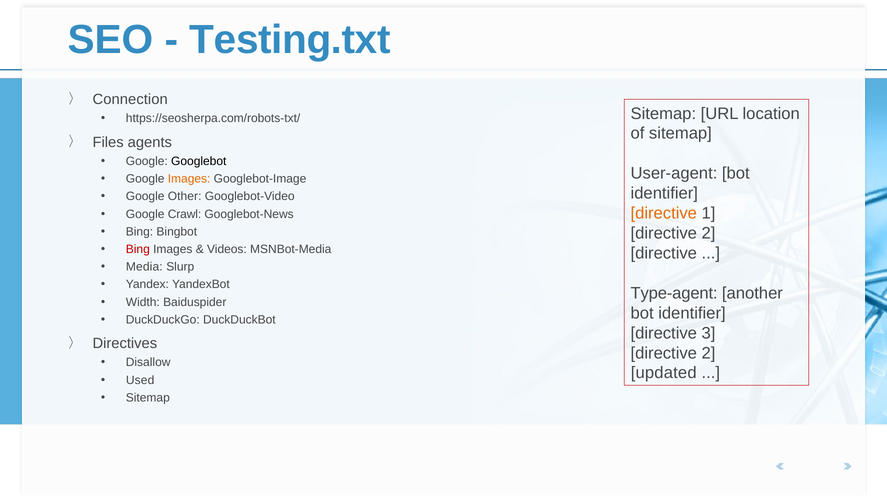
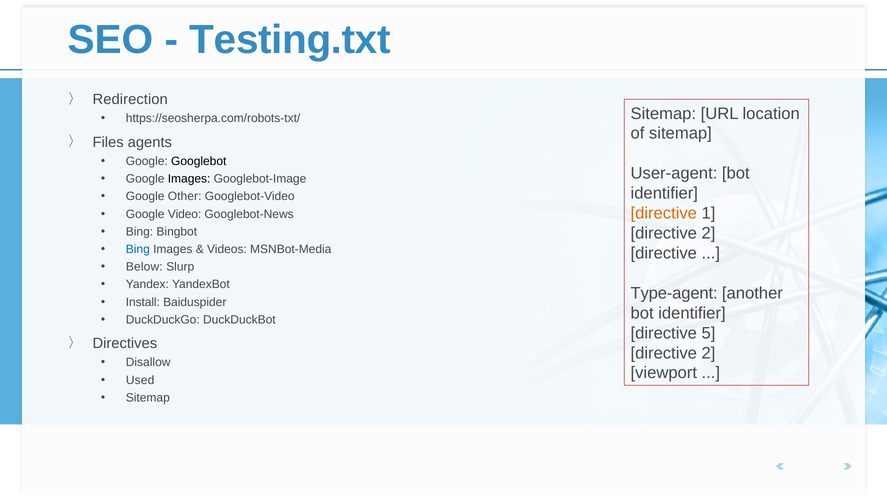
Connection: Connection -> Redirection
Images at (189, 179) colour: orange -> black
Crawl: Crawl -> Video
Bing at (138, 249) colour: red -> blue
Media: Media -> Below
Width: Width -> Install
3: 3 -> 5
updated: updated -> viewport
